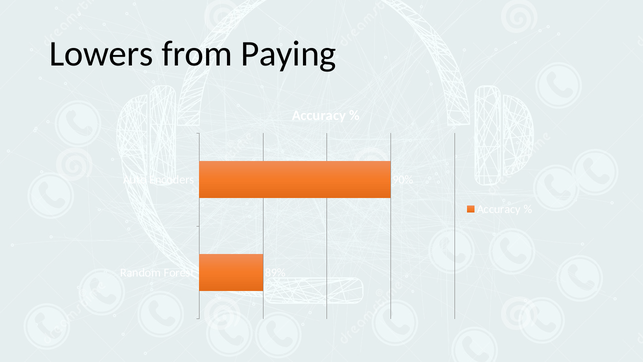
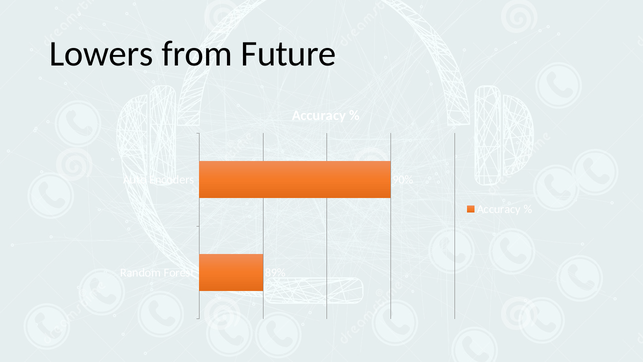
Paying: Paying -> Future
